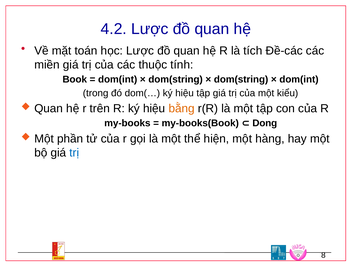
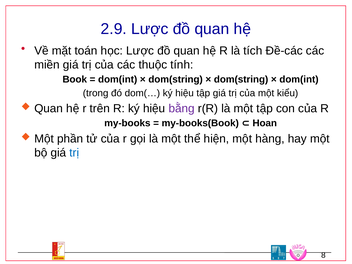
4.2: 4.2 -> 2.9
bằng colour: orange -> purple
Dong: Dong -> Hoan
